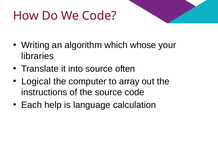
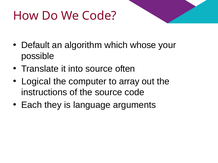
Writing: Writing -> Default
libraries: libraries -> possible
help: help -> they
calculation: calculation -> arguments
